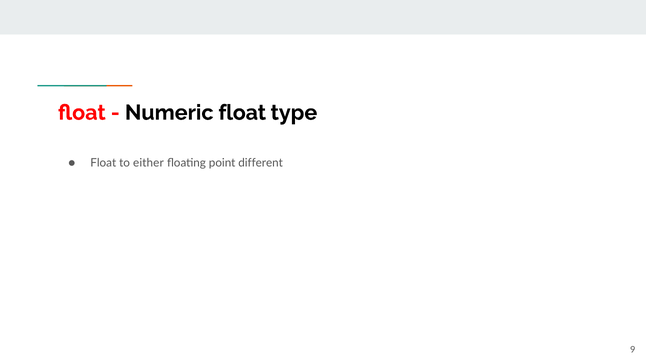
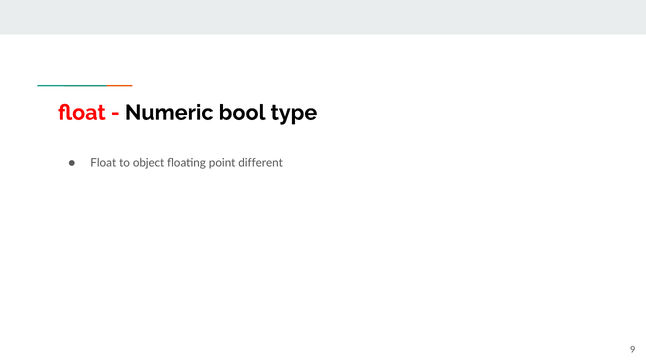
Numeric float: float -> bool
either: either -> object
